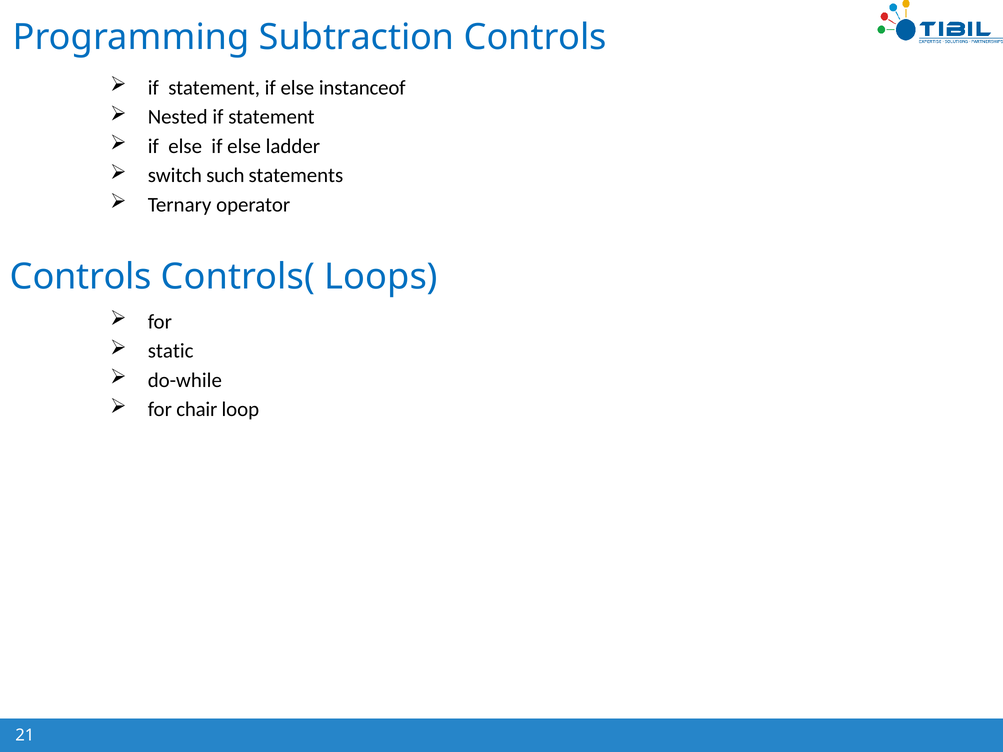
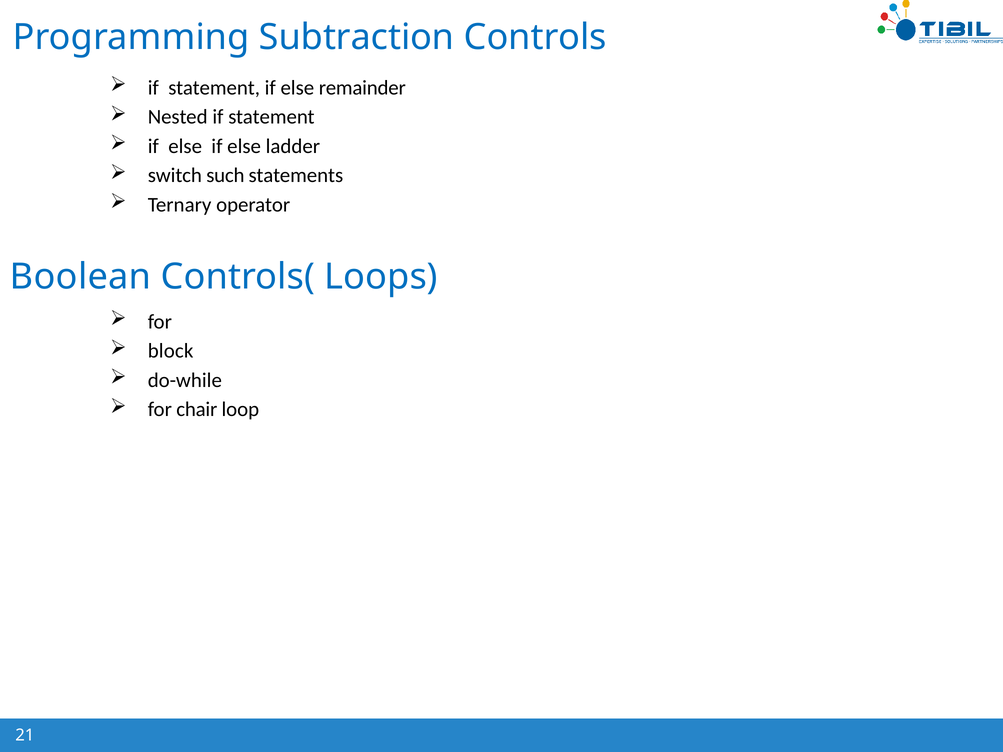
instanceof: instanceof -> remainder
Controls at (81, 277): Controls -> Boolean
static: static -> block
